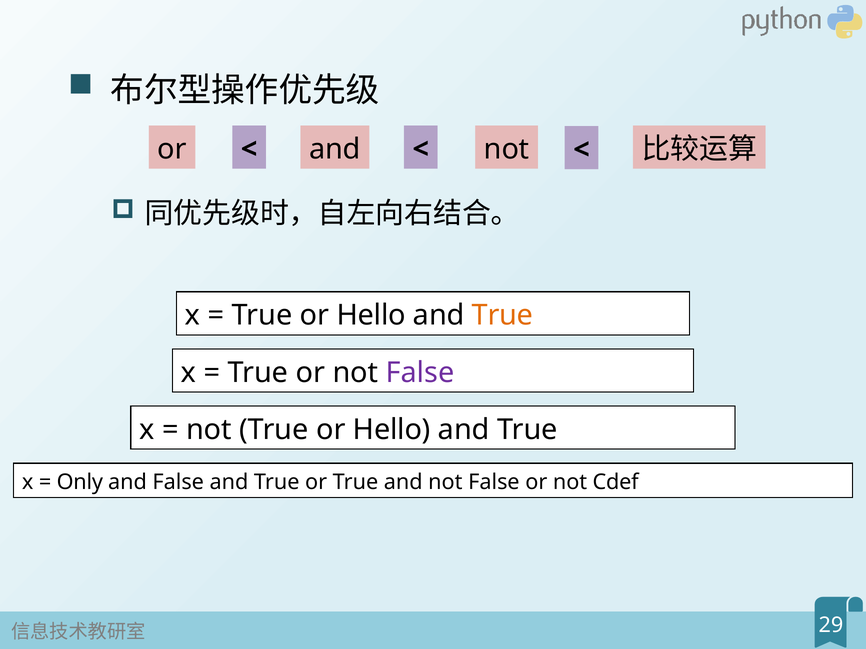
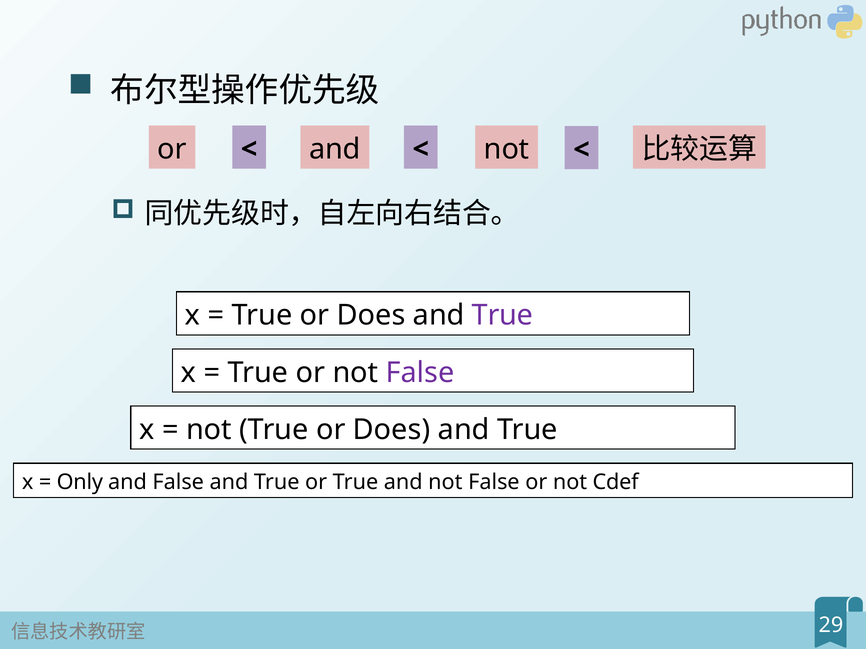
Hello at (371, 316): Hello -> Does
True at (503, 316) colour: orange -> purple
not True or Hello: Hello -> Does
